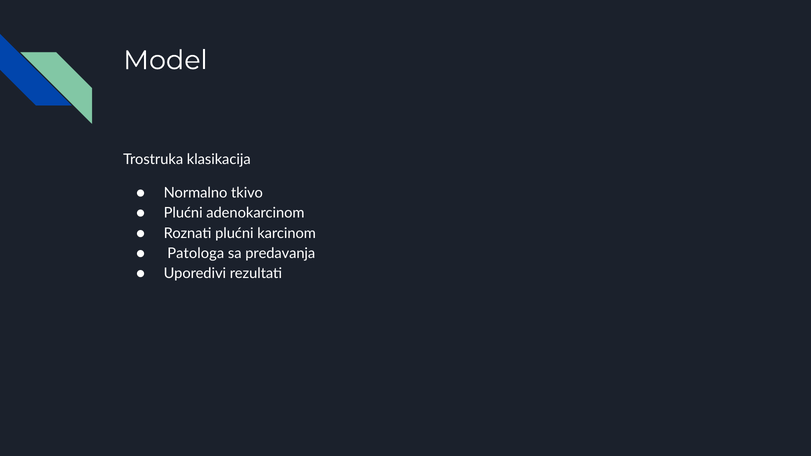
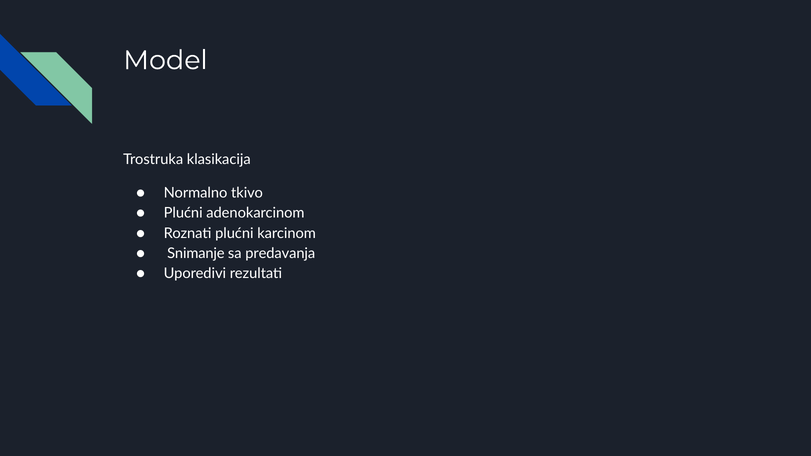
Patologa: Patologa -> Snimanje
